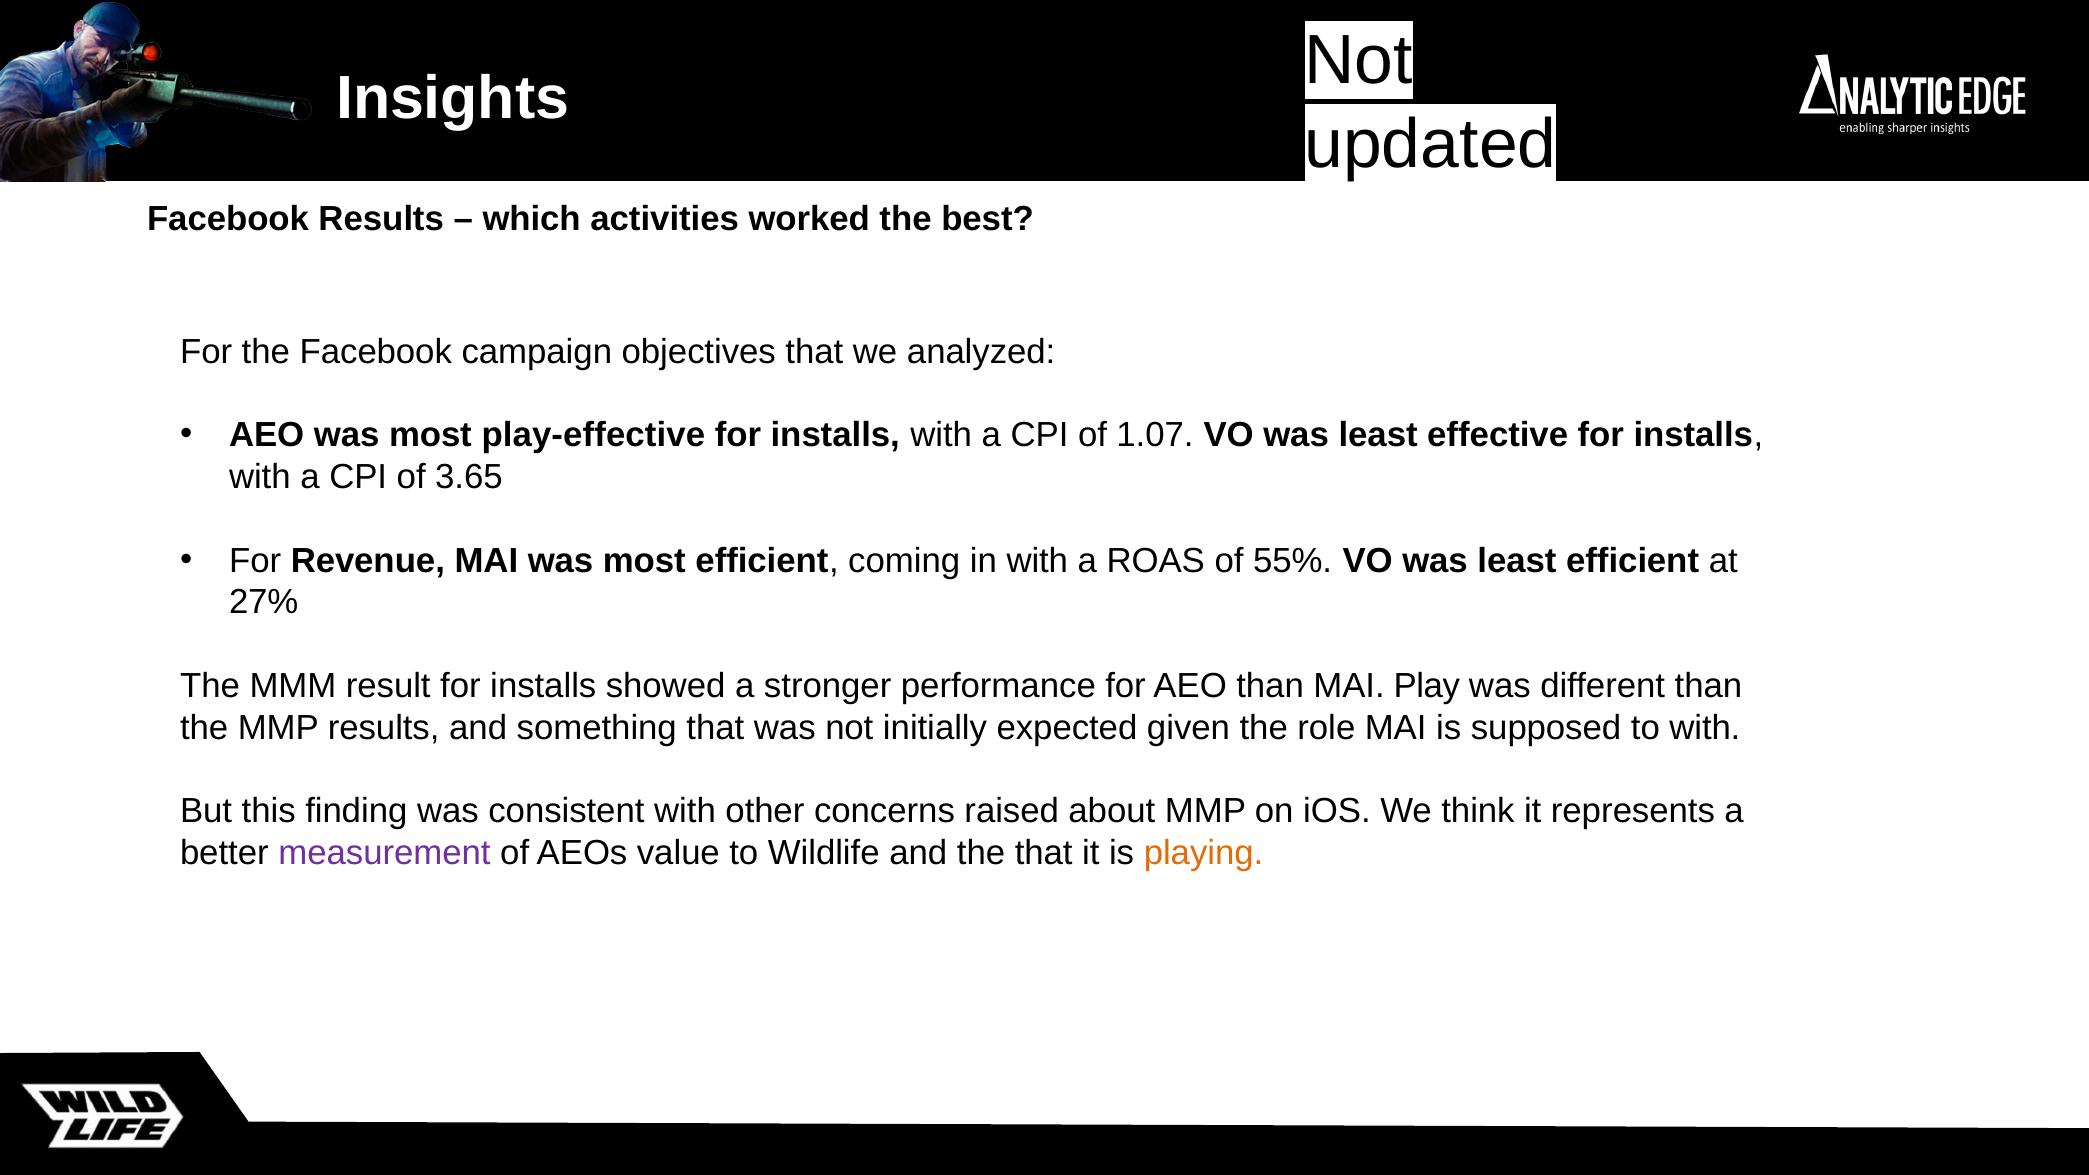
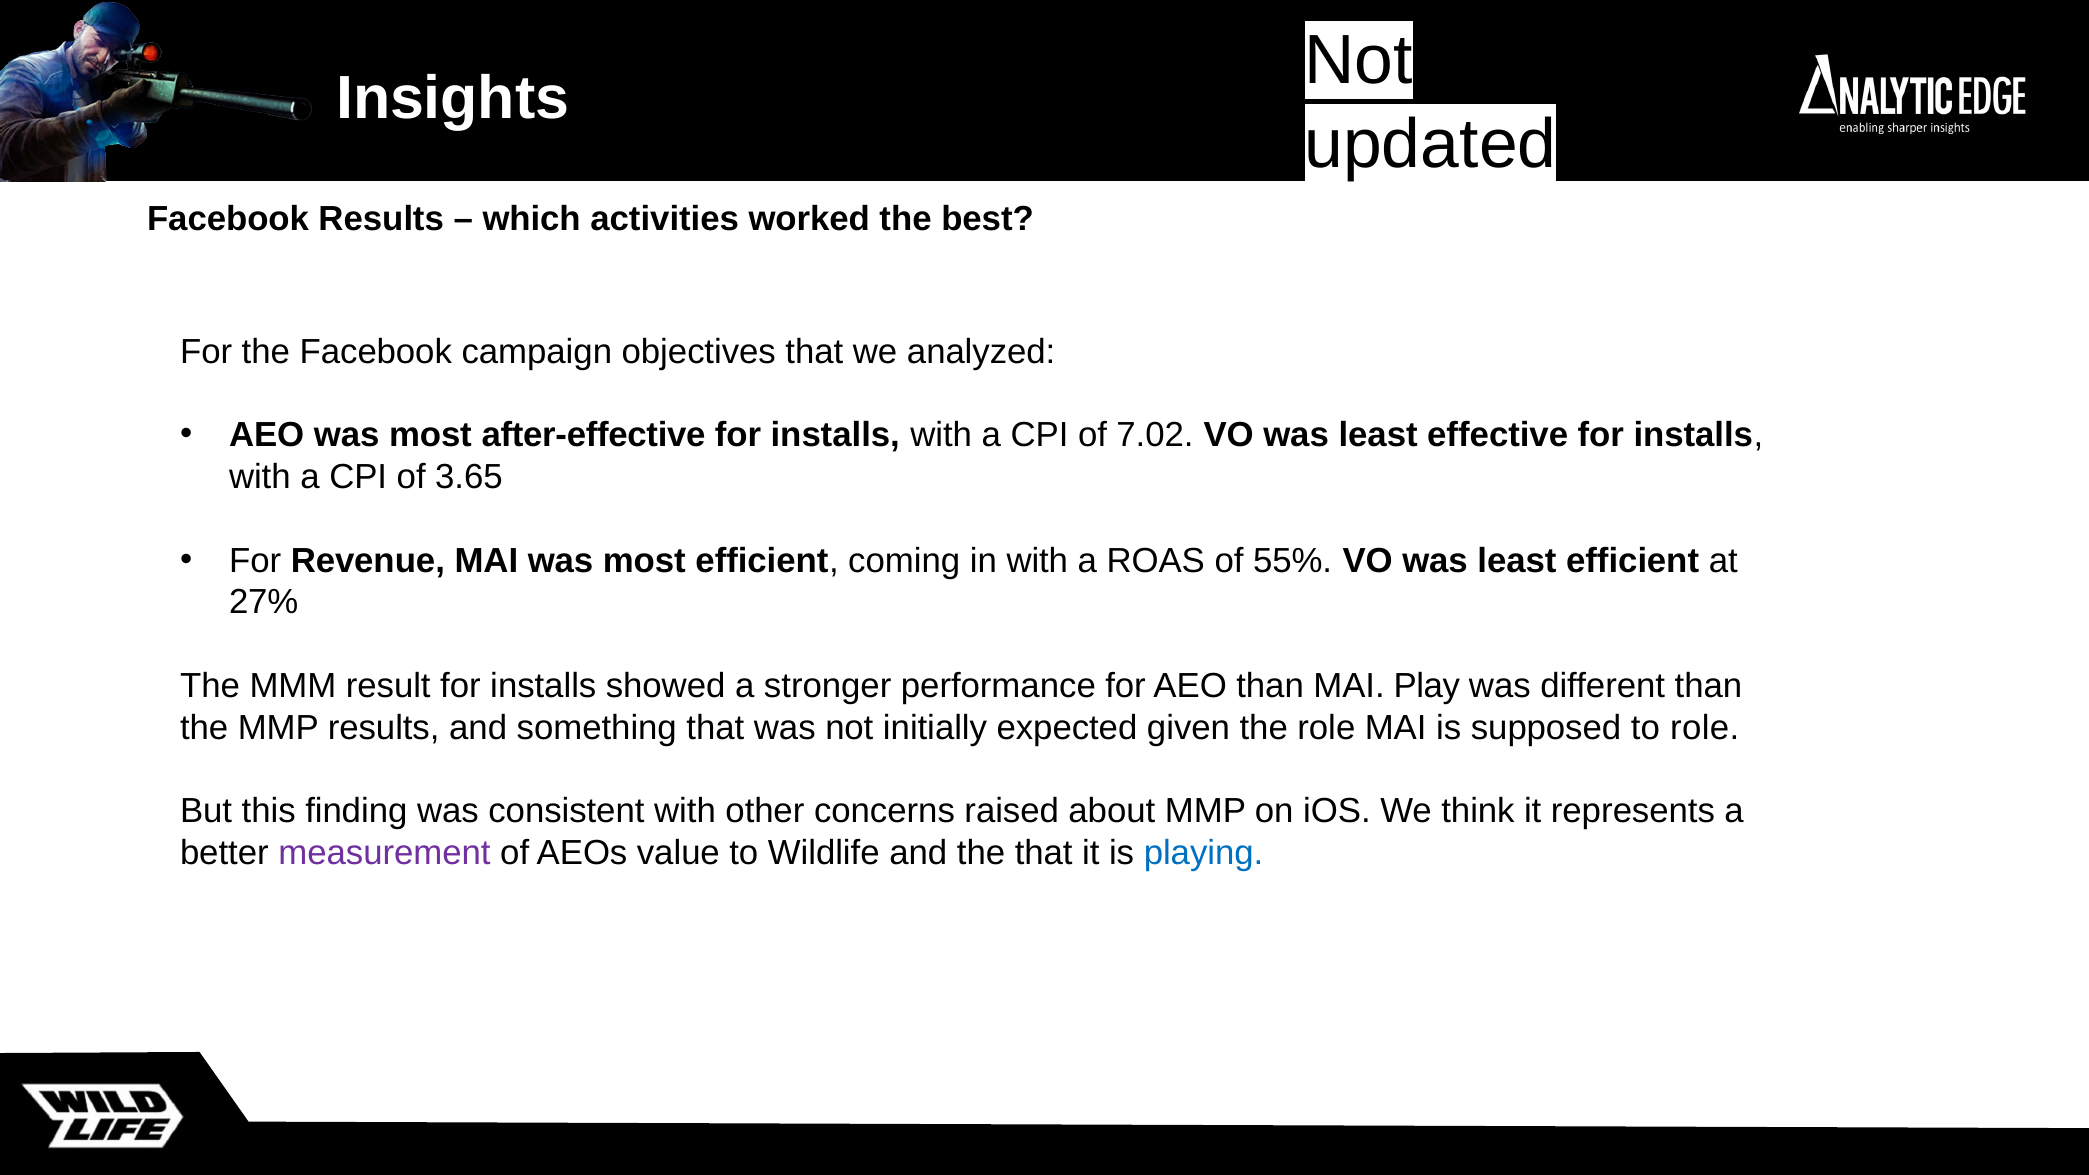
play-effective: play-effective -> after-effective
1.07: 1.07 -> 7.02
to with: with -> role
playing colour: orange -> blue
